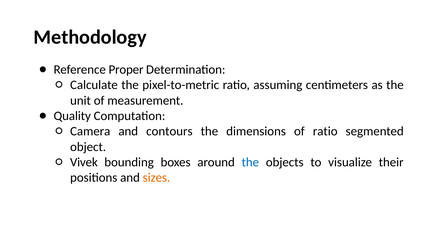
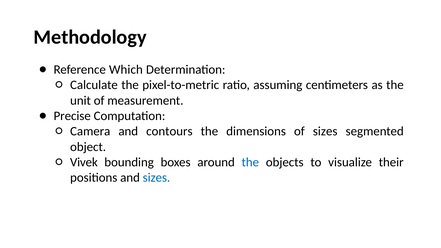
Proper: Proper -> Which
Quality: Quality -> Precise
of ratio: ratio -> sizes
sizes at (156, 178) colour: orange -> blue
